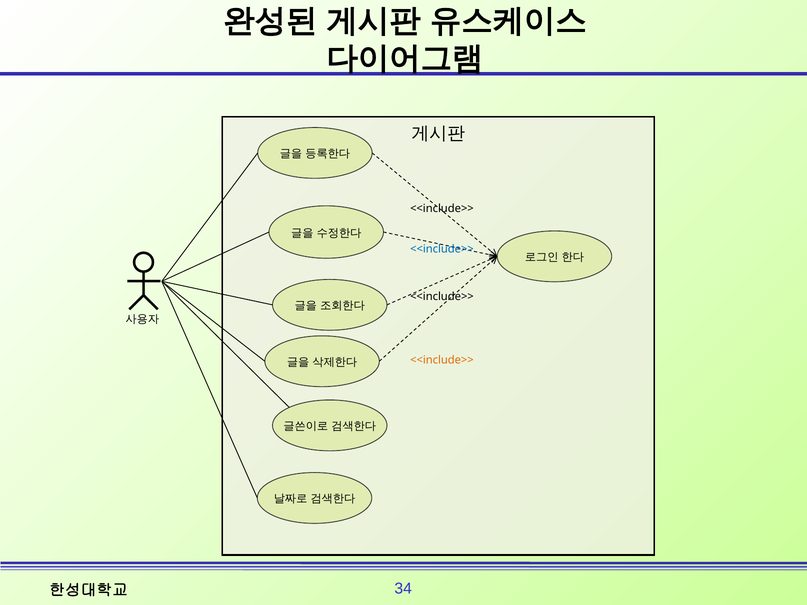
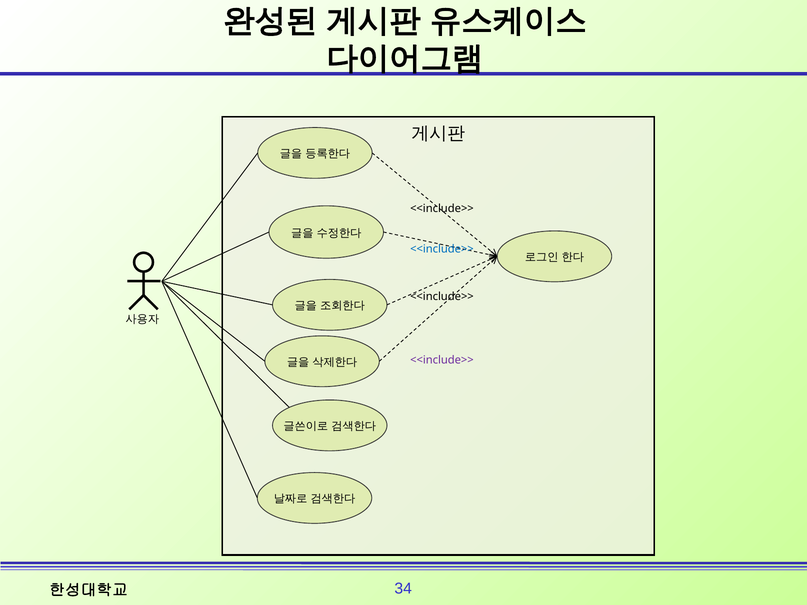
<<include>> at (442, 360) colour: orange -> purple
